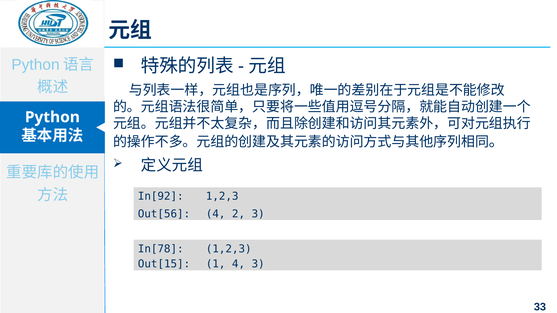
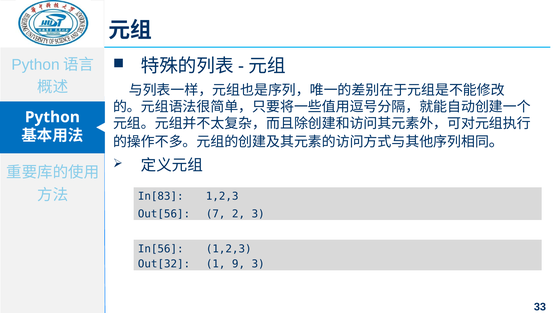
In[92: In[92 -> In[83
Out[56 4: 4 -> 7
In[78: In[78 -> In[56
Out[15: Out[15 -> Out[32
1 4: 4 -> 9
